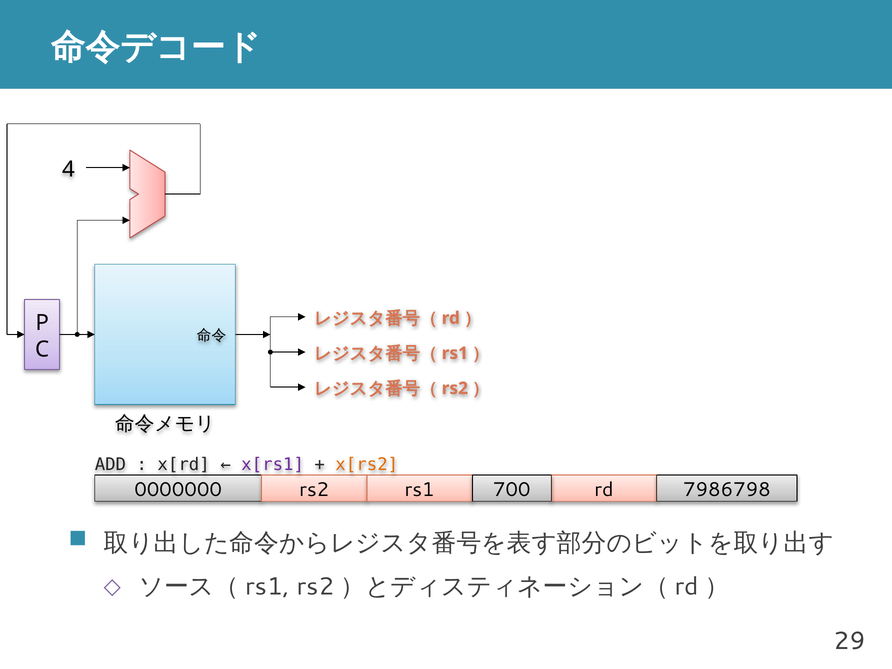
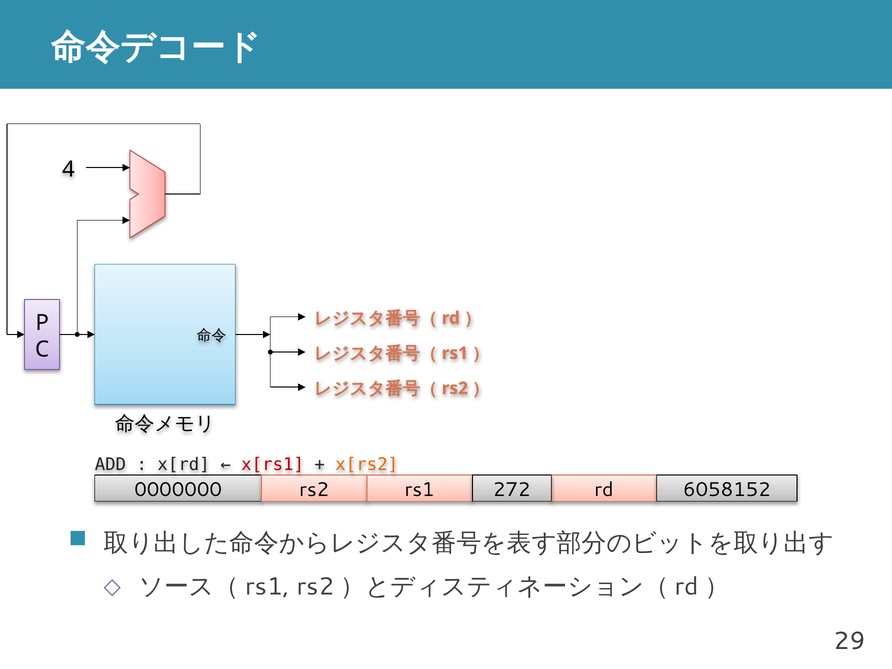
x[rs1 colour: purple -> red
700: 700 -> 272
7986798: 7986798 -> 6058152
